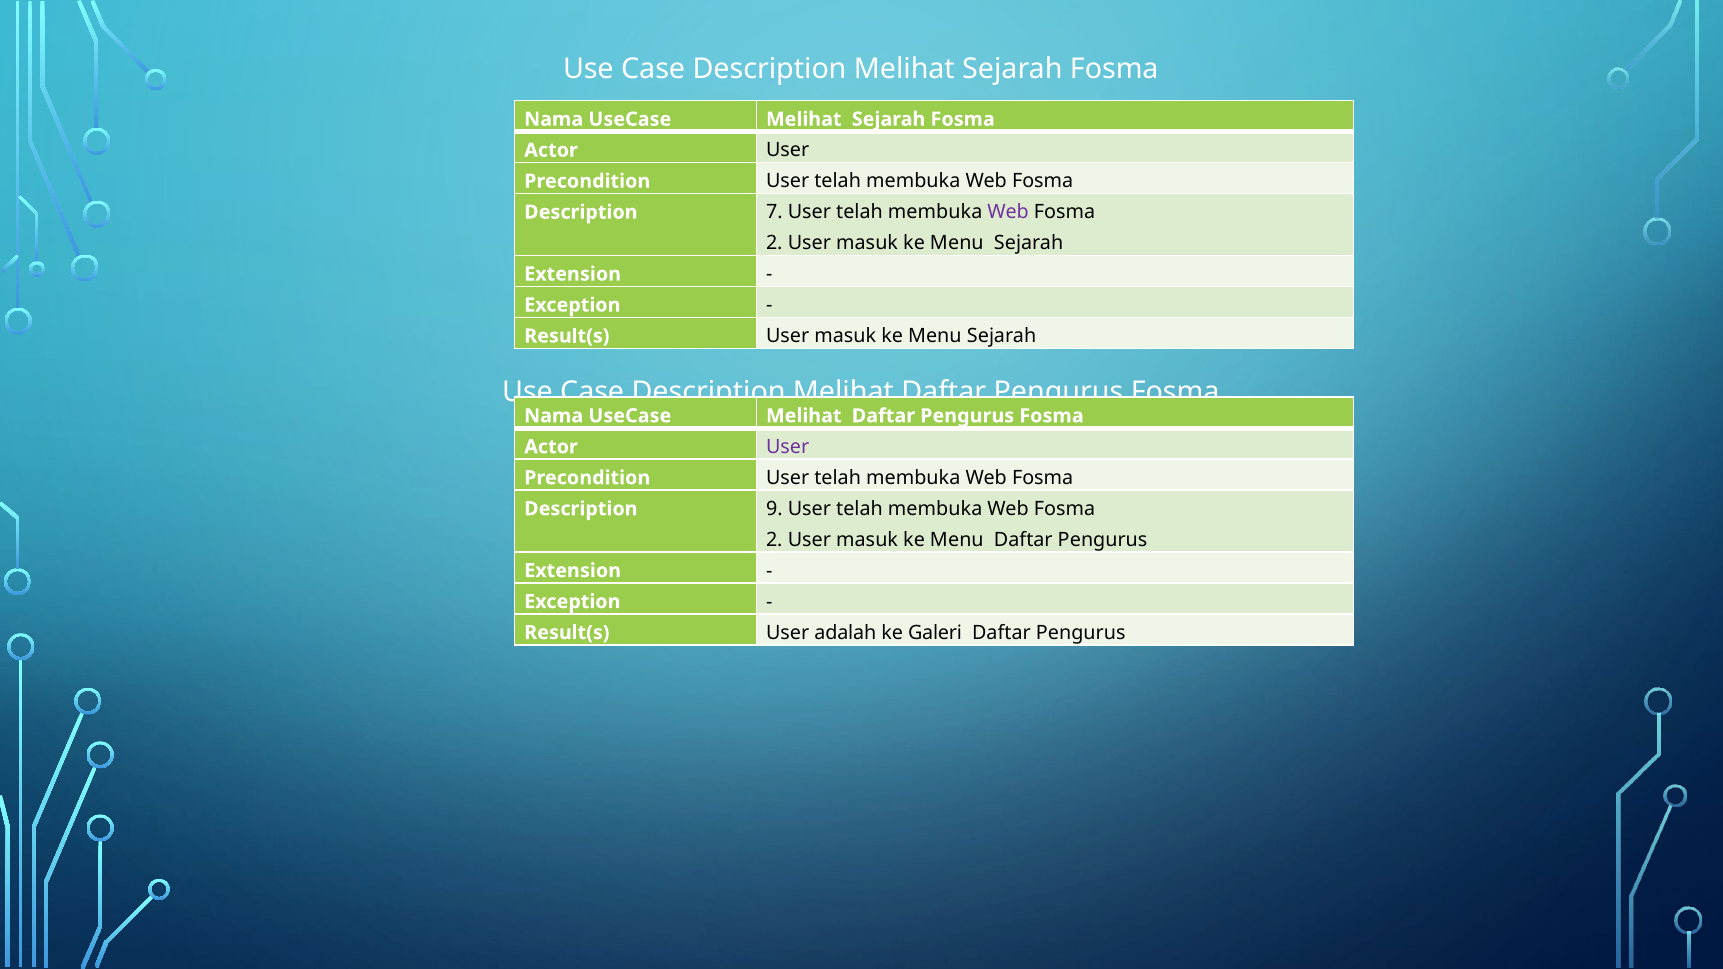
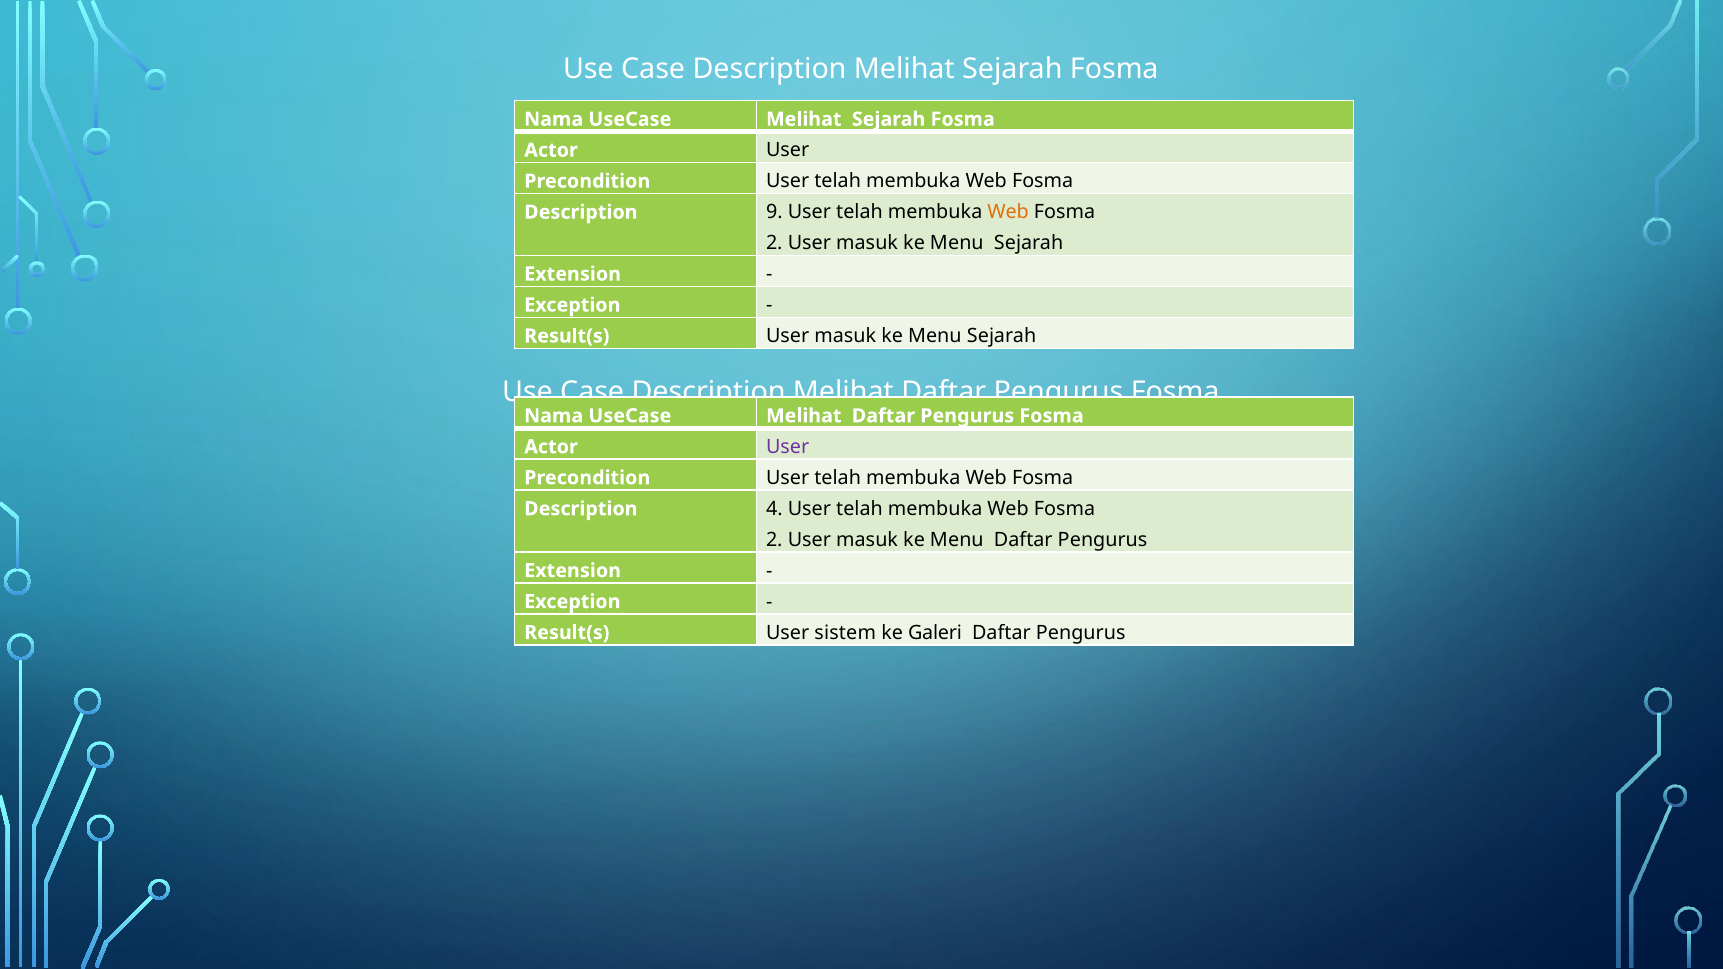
7: 7 -> 9
Web at (1008, 212) colour: purple -> orange
9: 9 -> 4
adalah: adalah -> sistem
